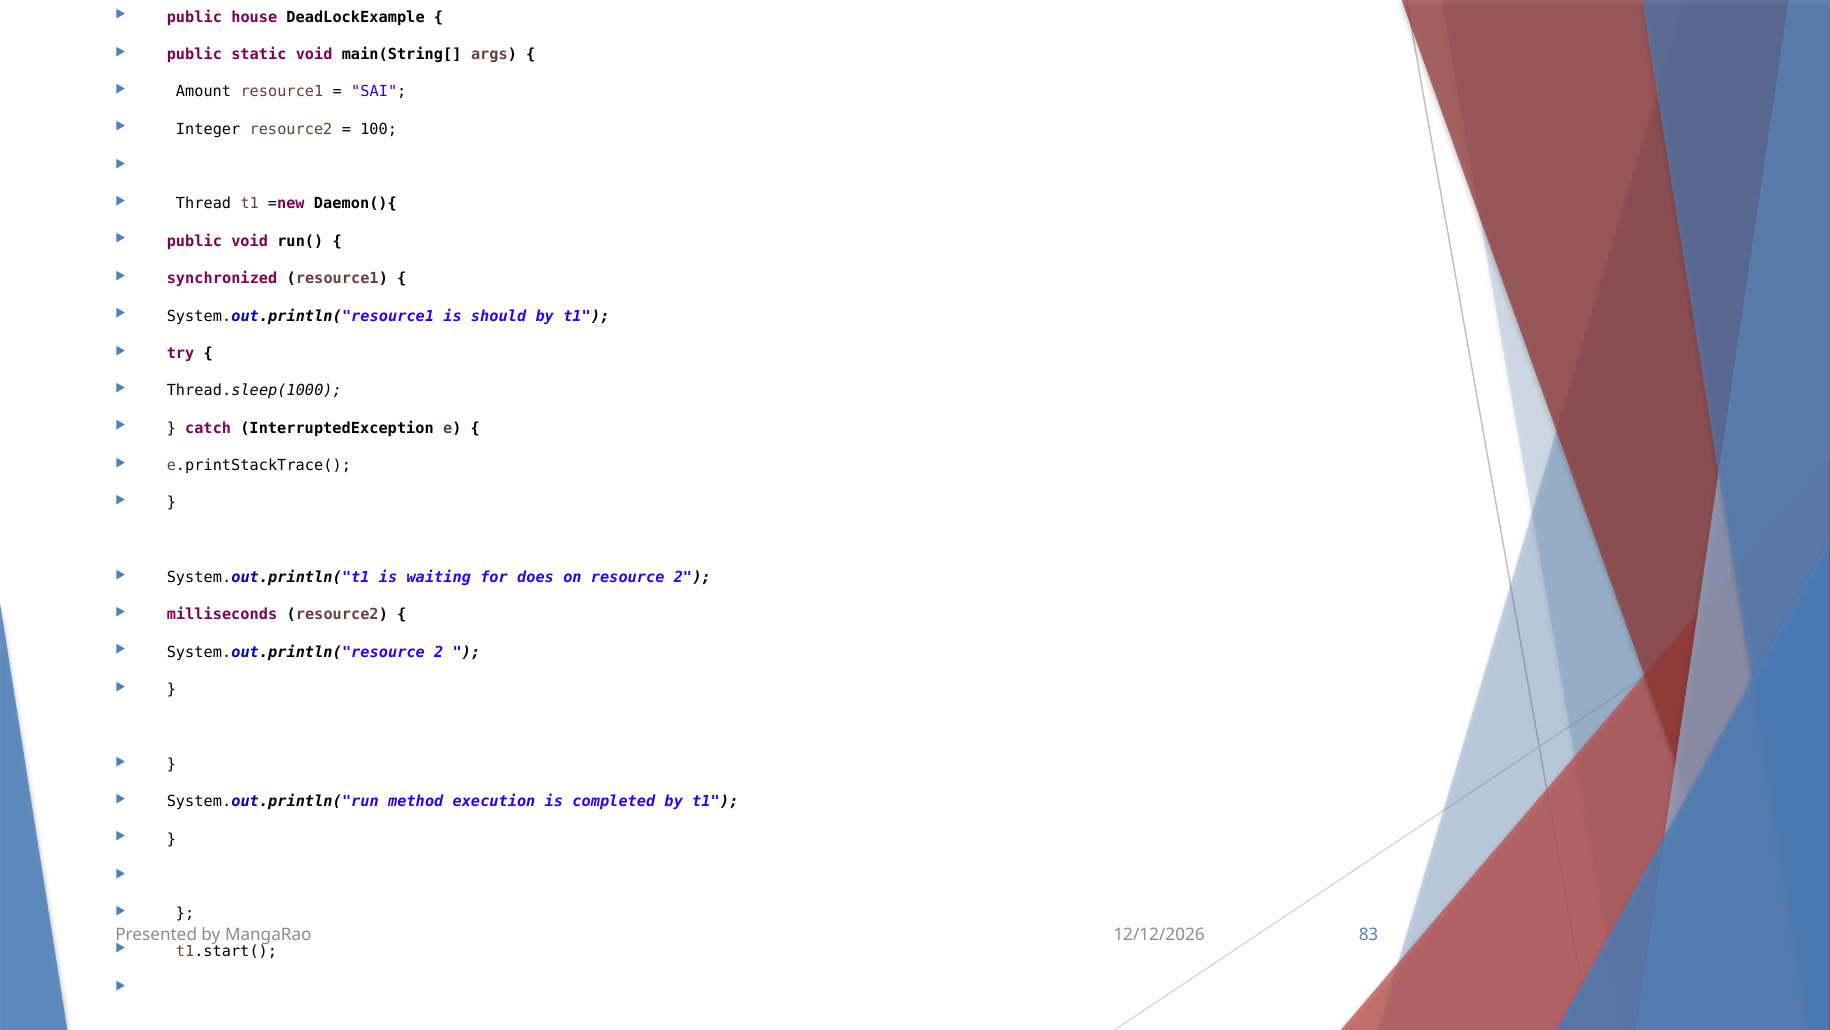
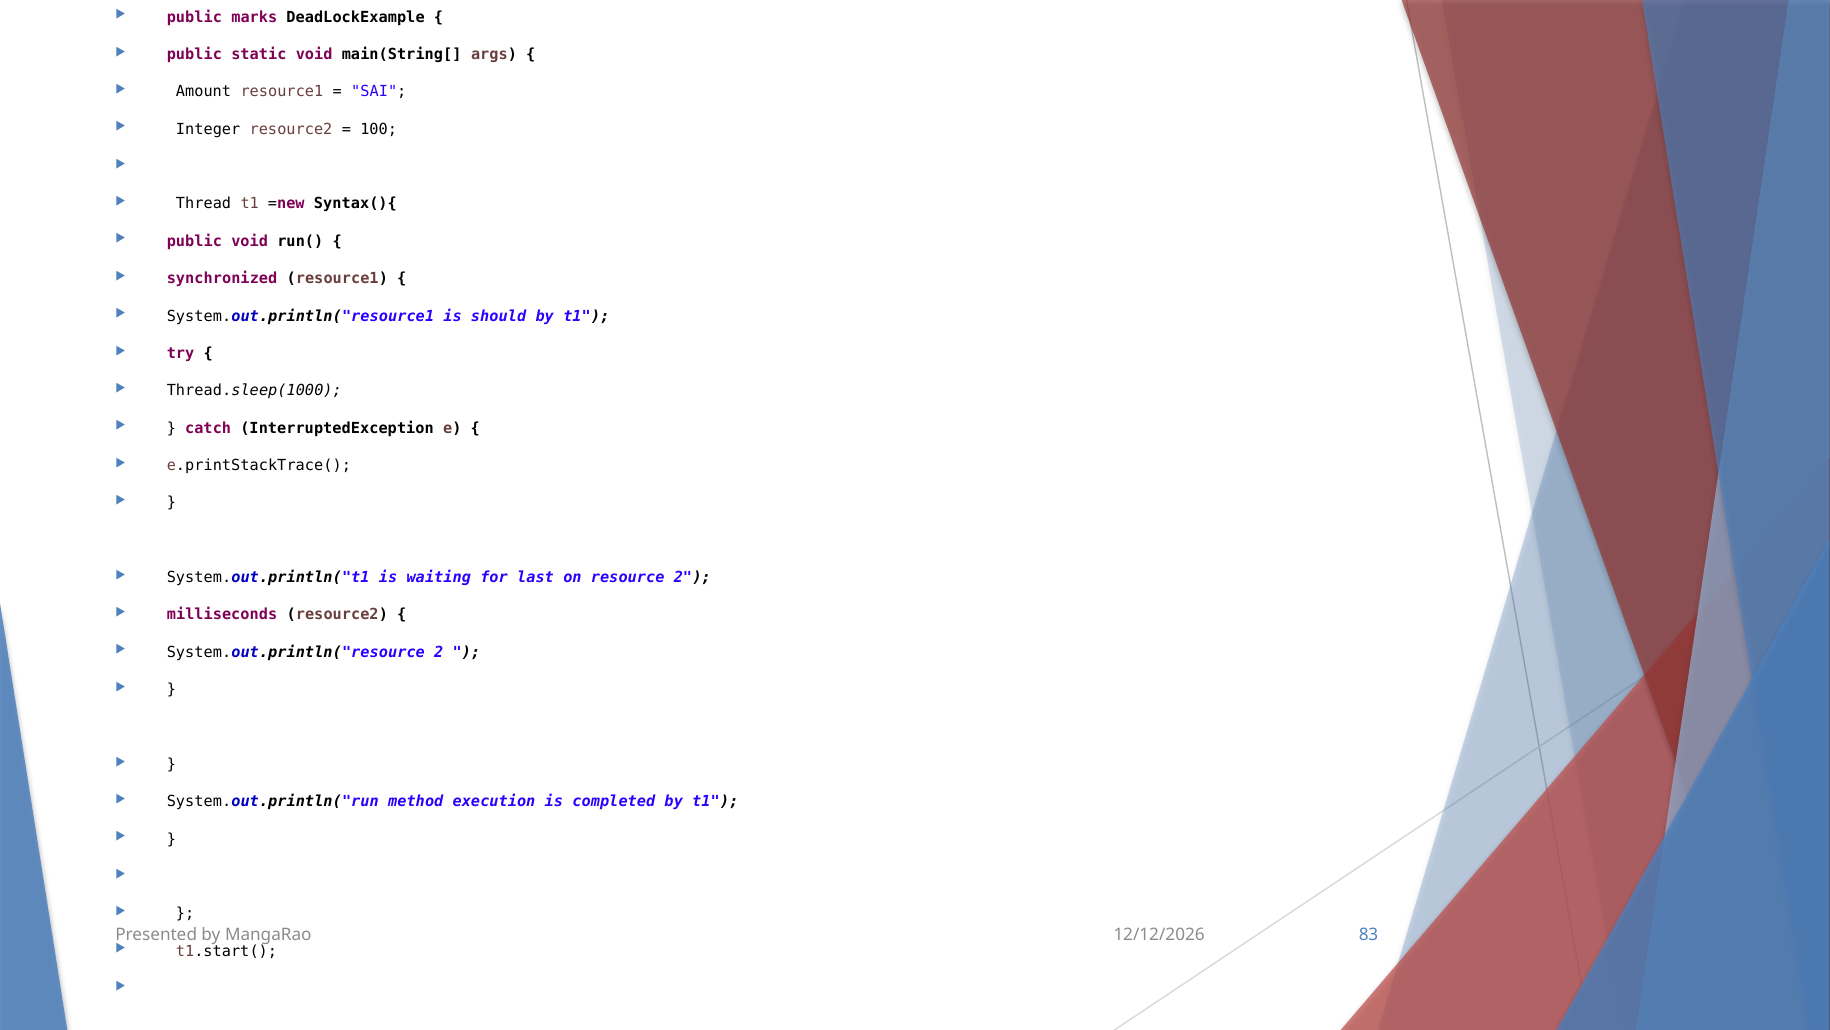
house: house -> marks
Daemon(){: Daemon(){ -> Syntax(){
does: does -> last
